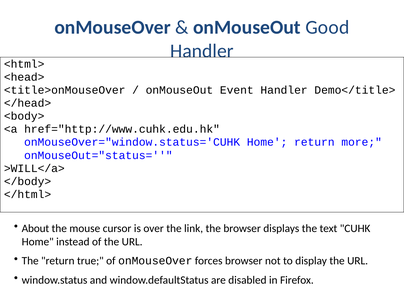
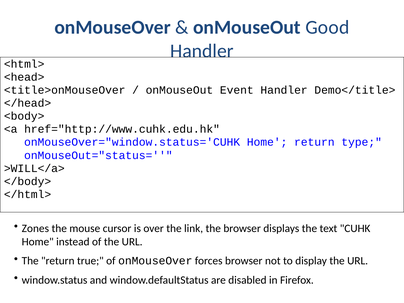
more: more -> type
About: About -> Zones
